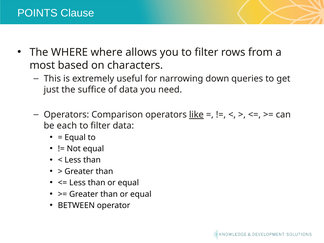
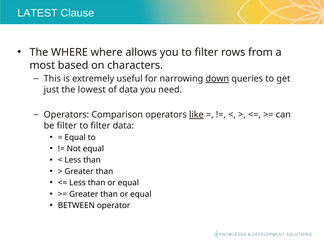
POINTS: POINTS -> LATEST
down underline: none -> present
suffice: suffice -> lowest
be each: each -> filter
